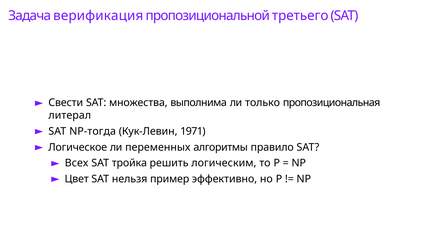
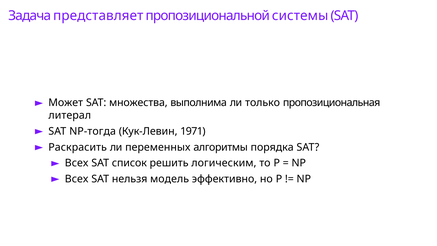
верификация: верификация -> представляет
третьего: третьего -> системы
Свести: Свести -> Может
Логическое: Логическое -> Раскрасить
правило: правило -> порядка
тройка: тройка -> список
Цвет at (77, 179): Цвет -> Всех
пример: пример -> модель
